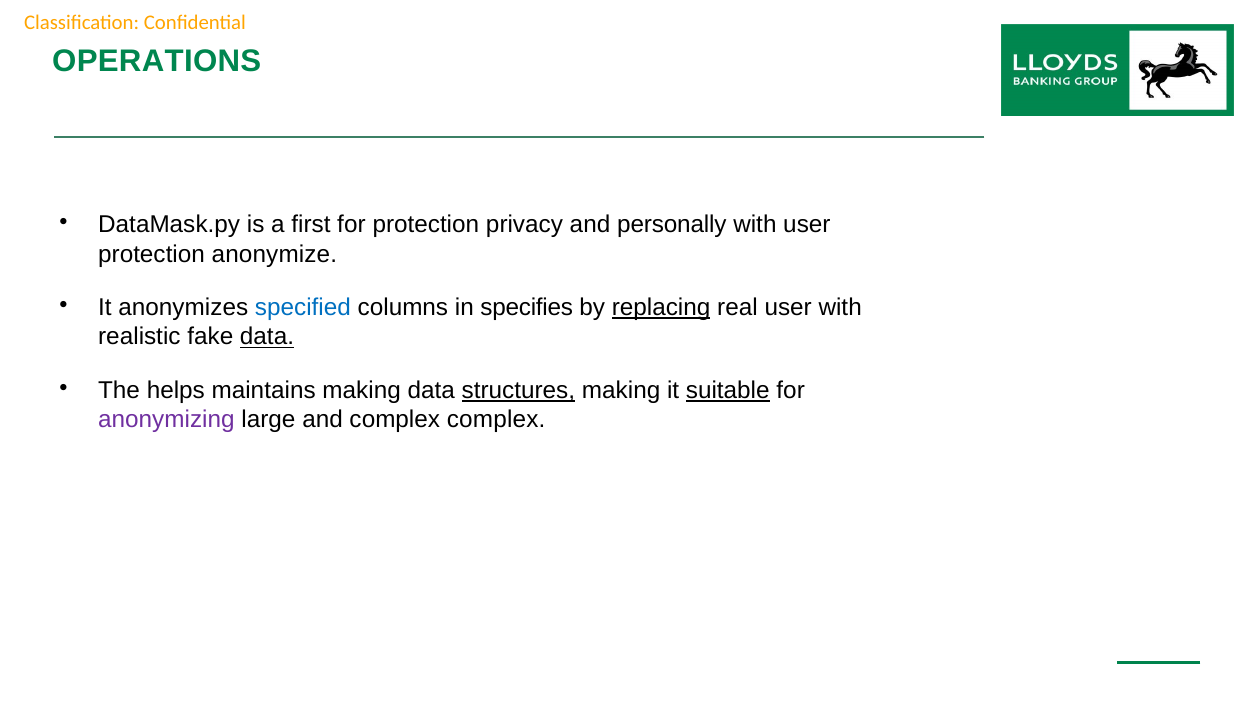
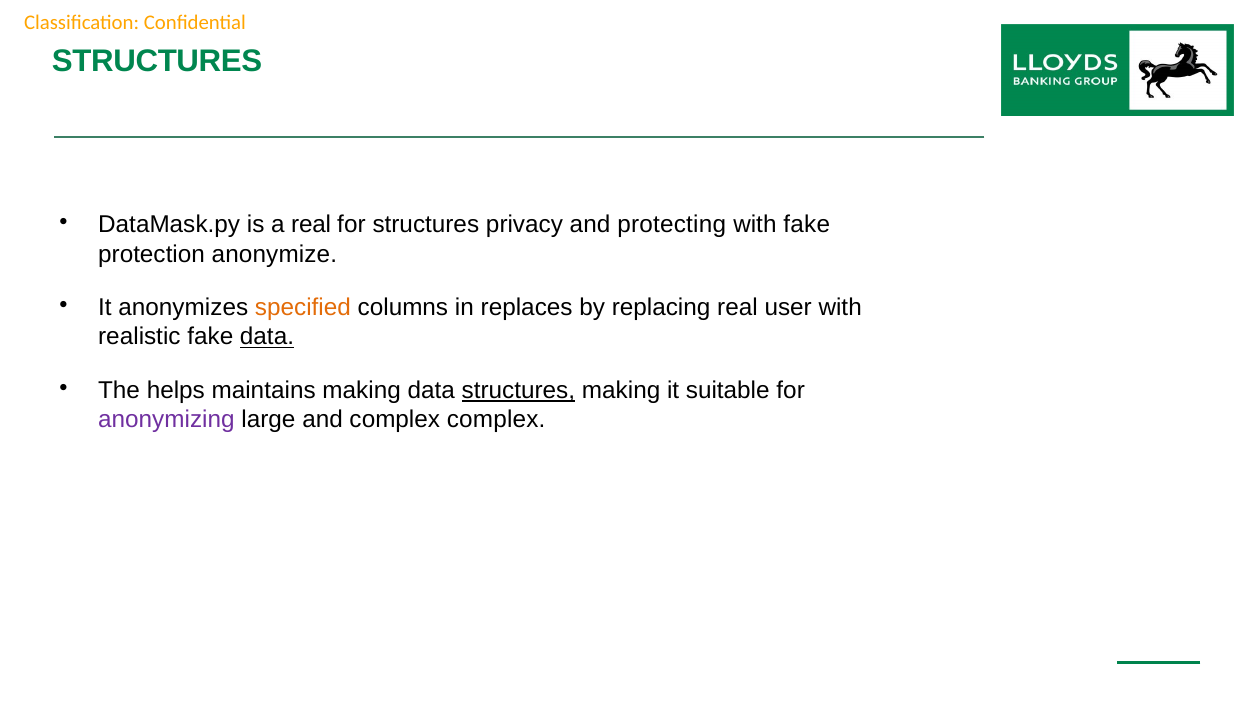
OPERATIONS at (157, 61): OPERATIONS -> STRUCTURES
a first: first -> real
for protection: protection -> structures
personally: personally -> protecting
with user: user -> fake
specified colour: blue -> orange
specifies: specifies -> replaces
replacing underline: present -> none
suitable underline: present -> none
